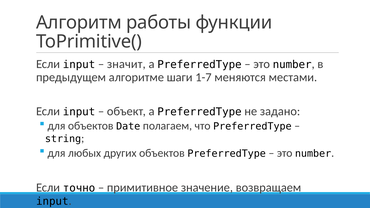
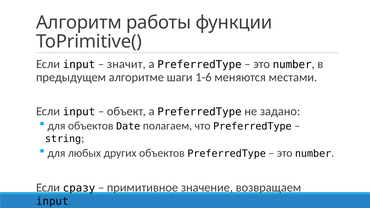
1-7: 1-7 -> 1-6
точно: точно -> сразу
